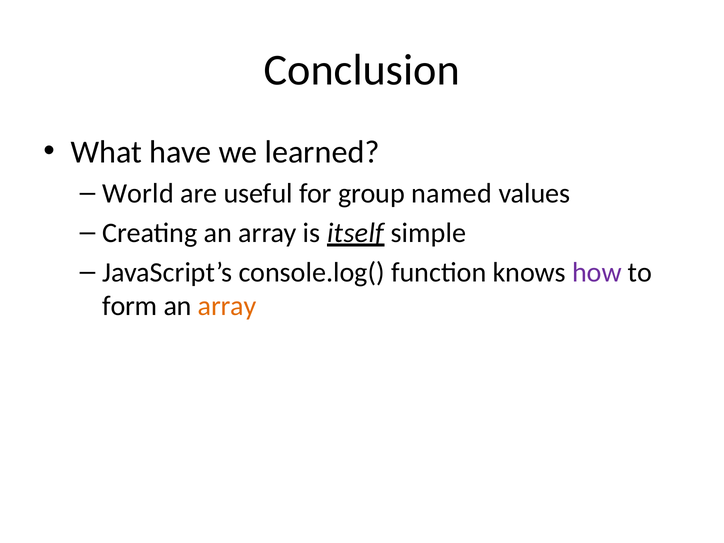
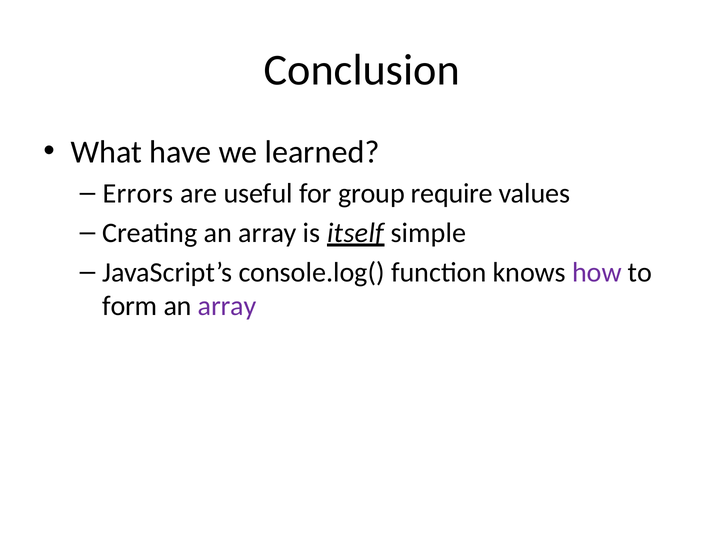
World: World -> Errors
named: named -> require
array at (227, 306) colour: orange -> purple
